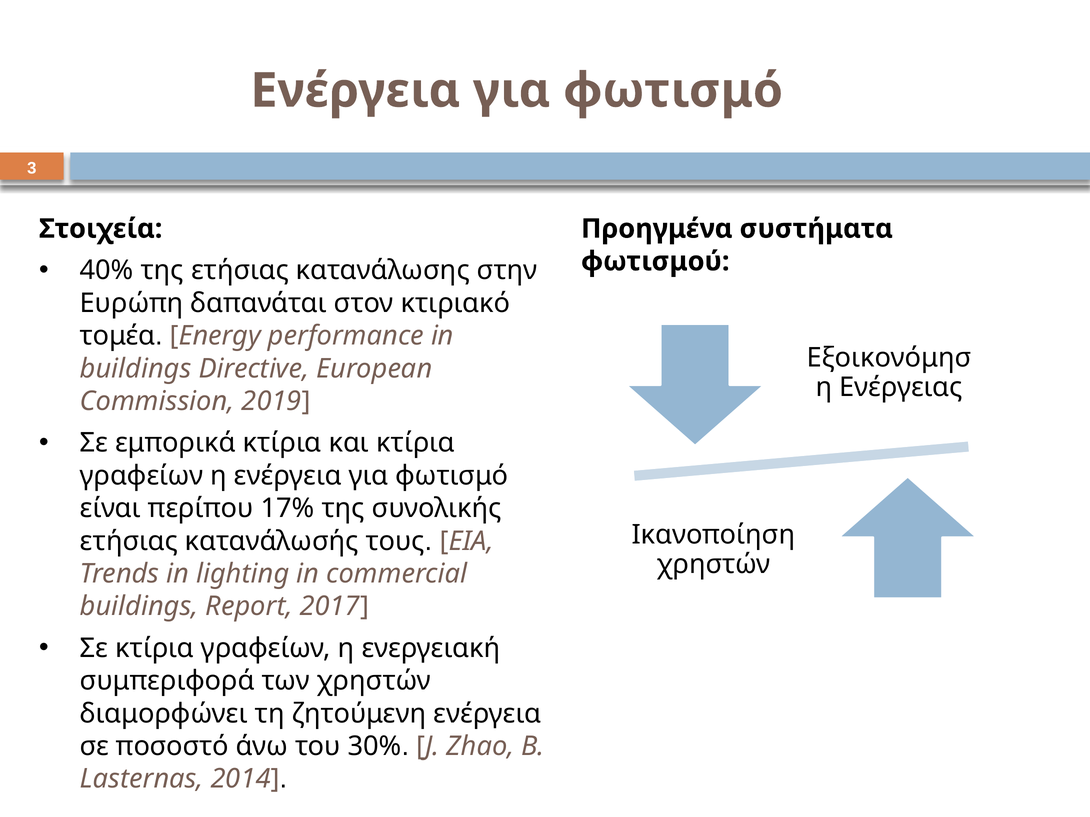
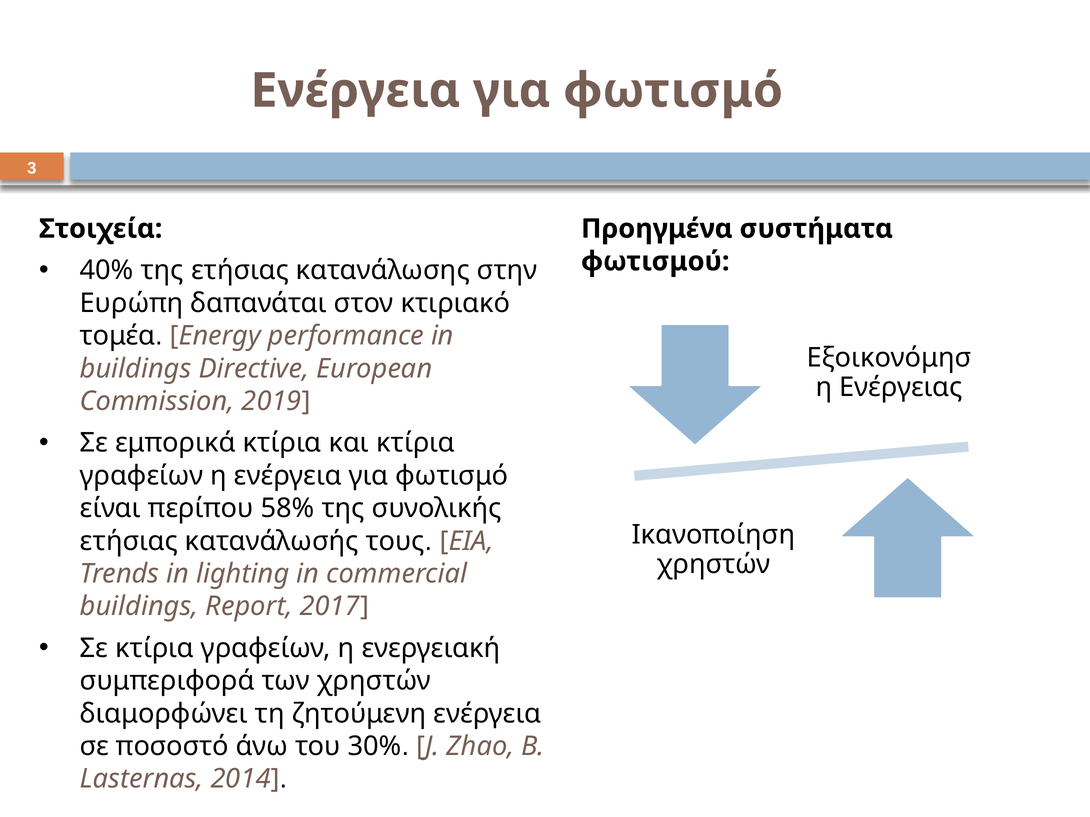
17%: 17% -> 58%
